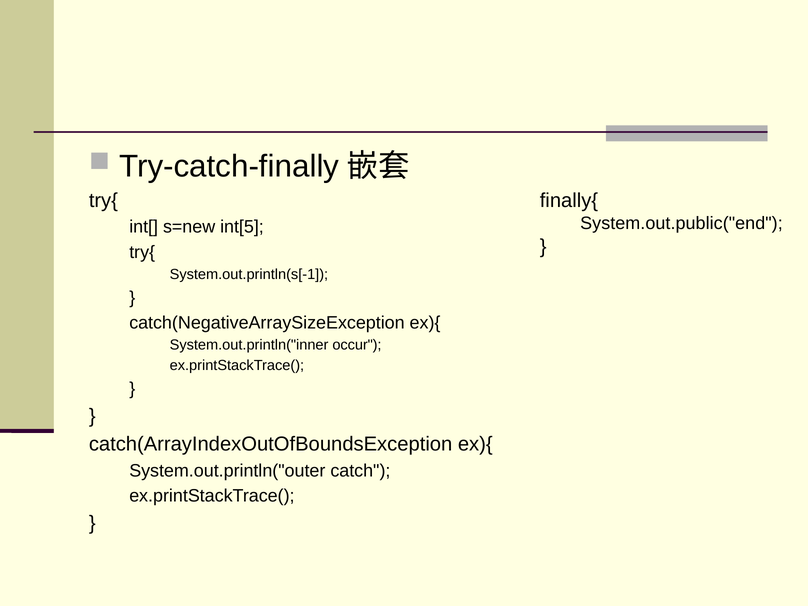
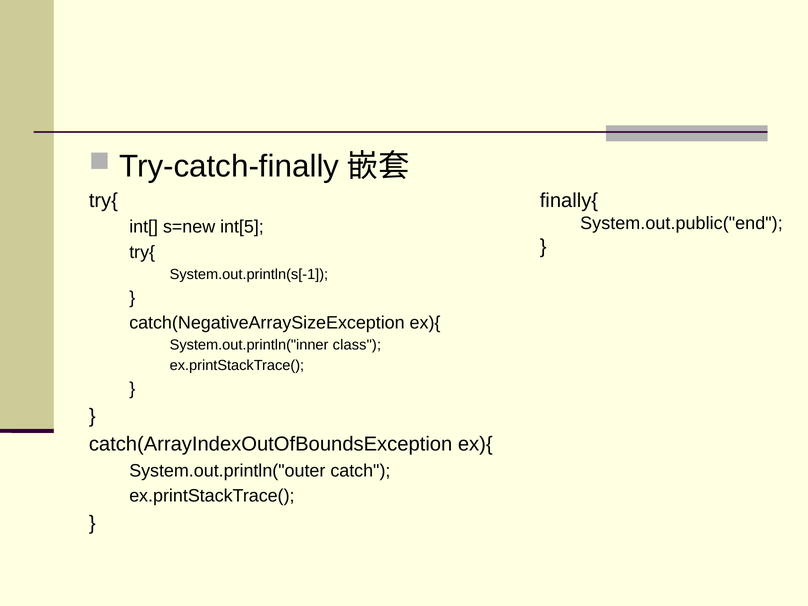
occur: occur -> class
